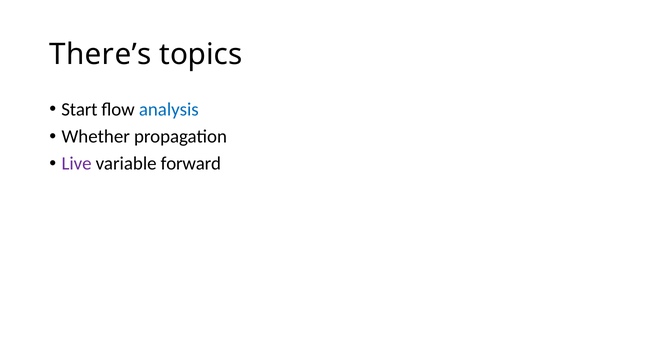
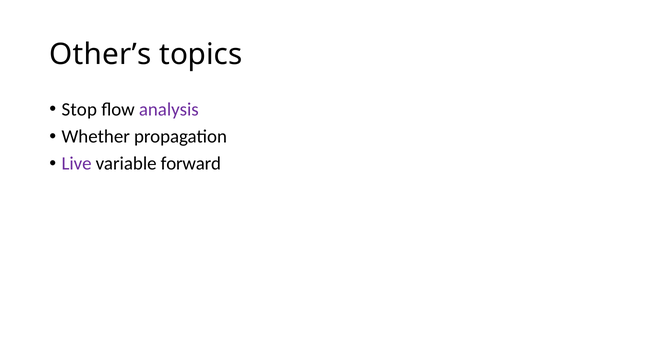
There’s: There’s -> Other’s
Start: Start -> Stop
analysis colour: blue -> purple
